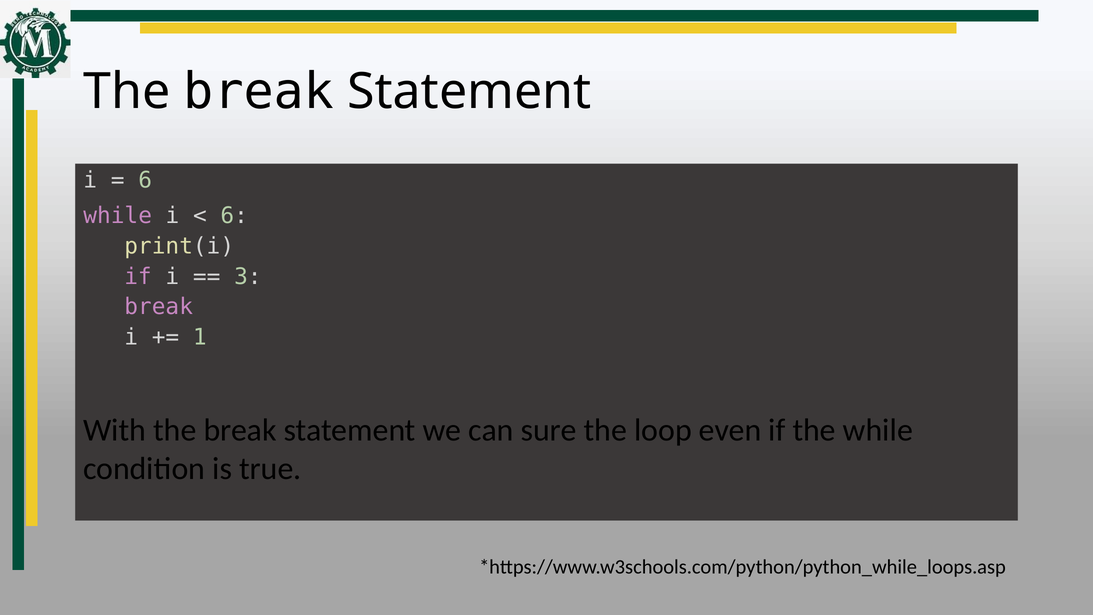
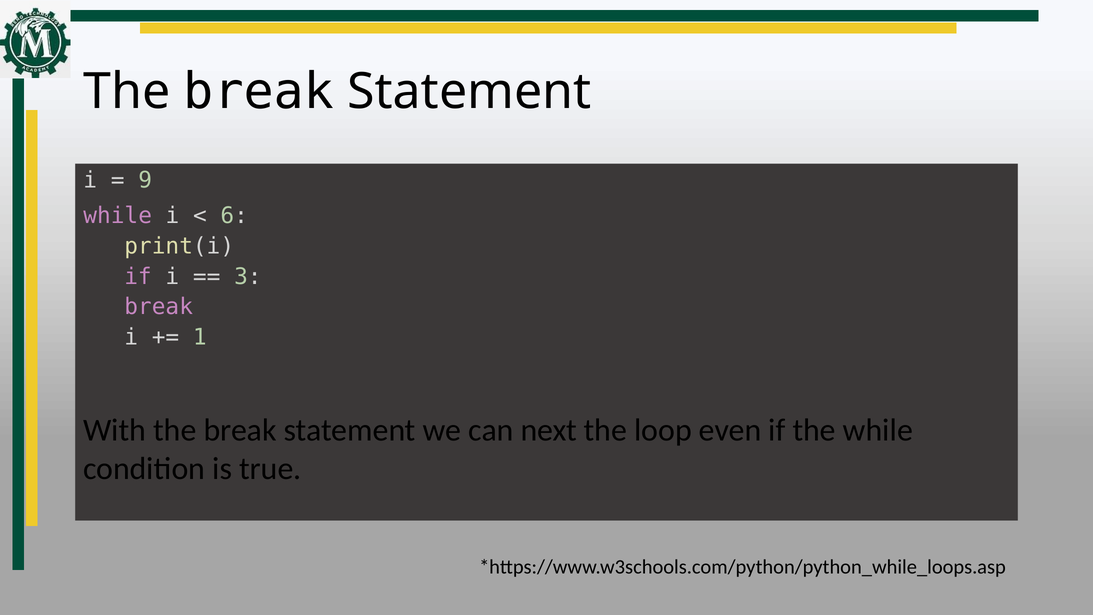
6 at (145, 180): 6 -> 9
sure: sure -> next
